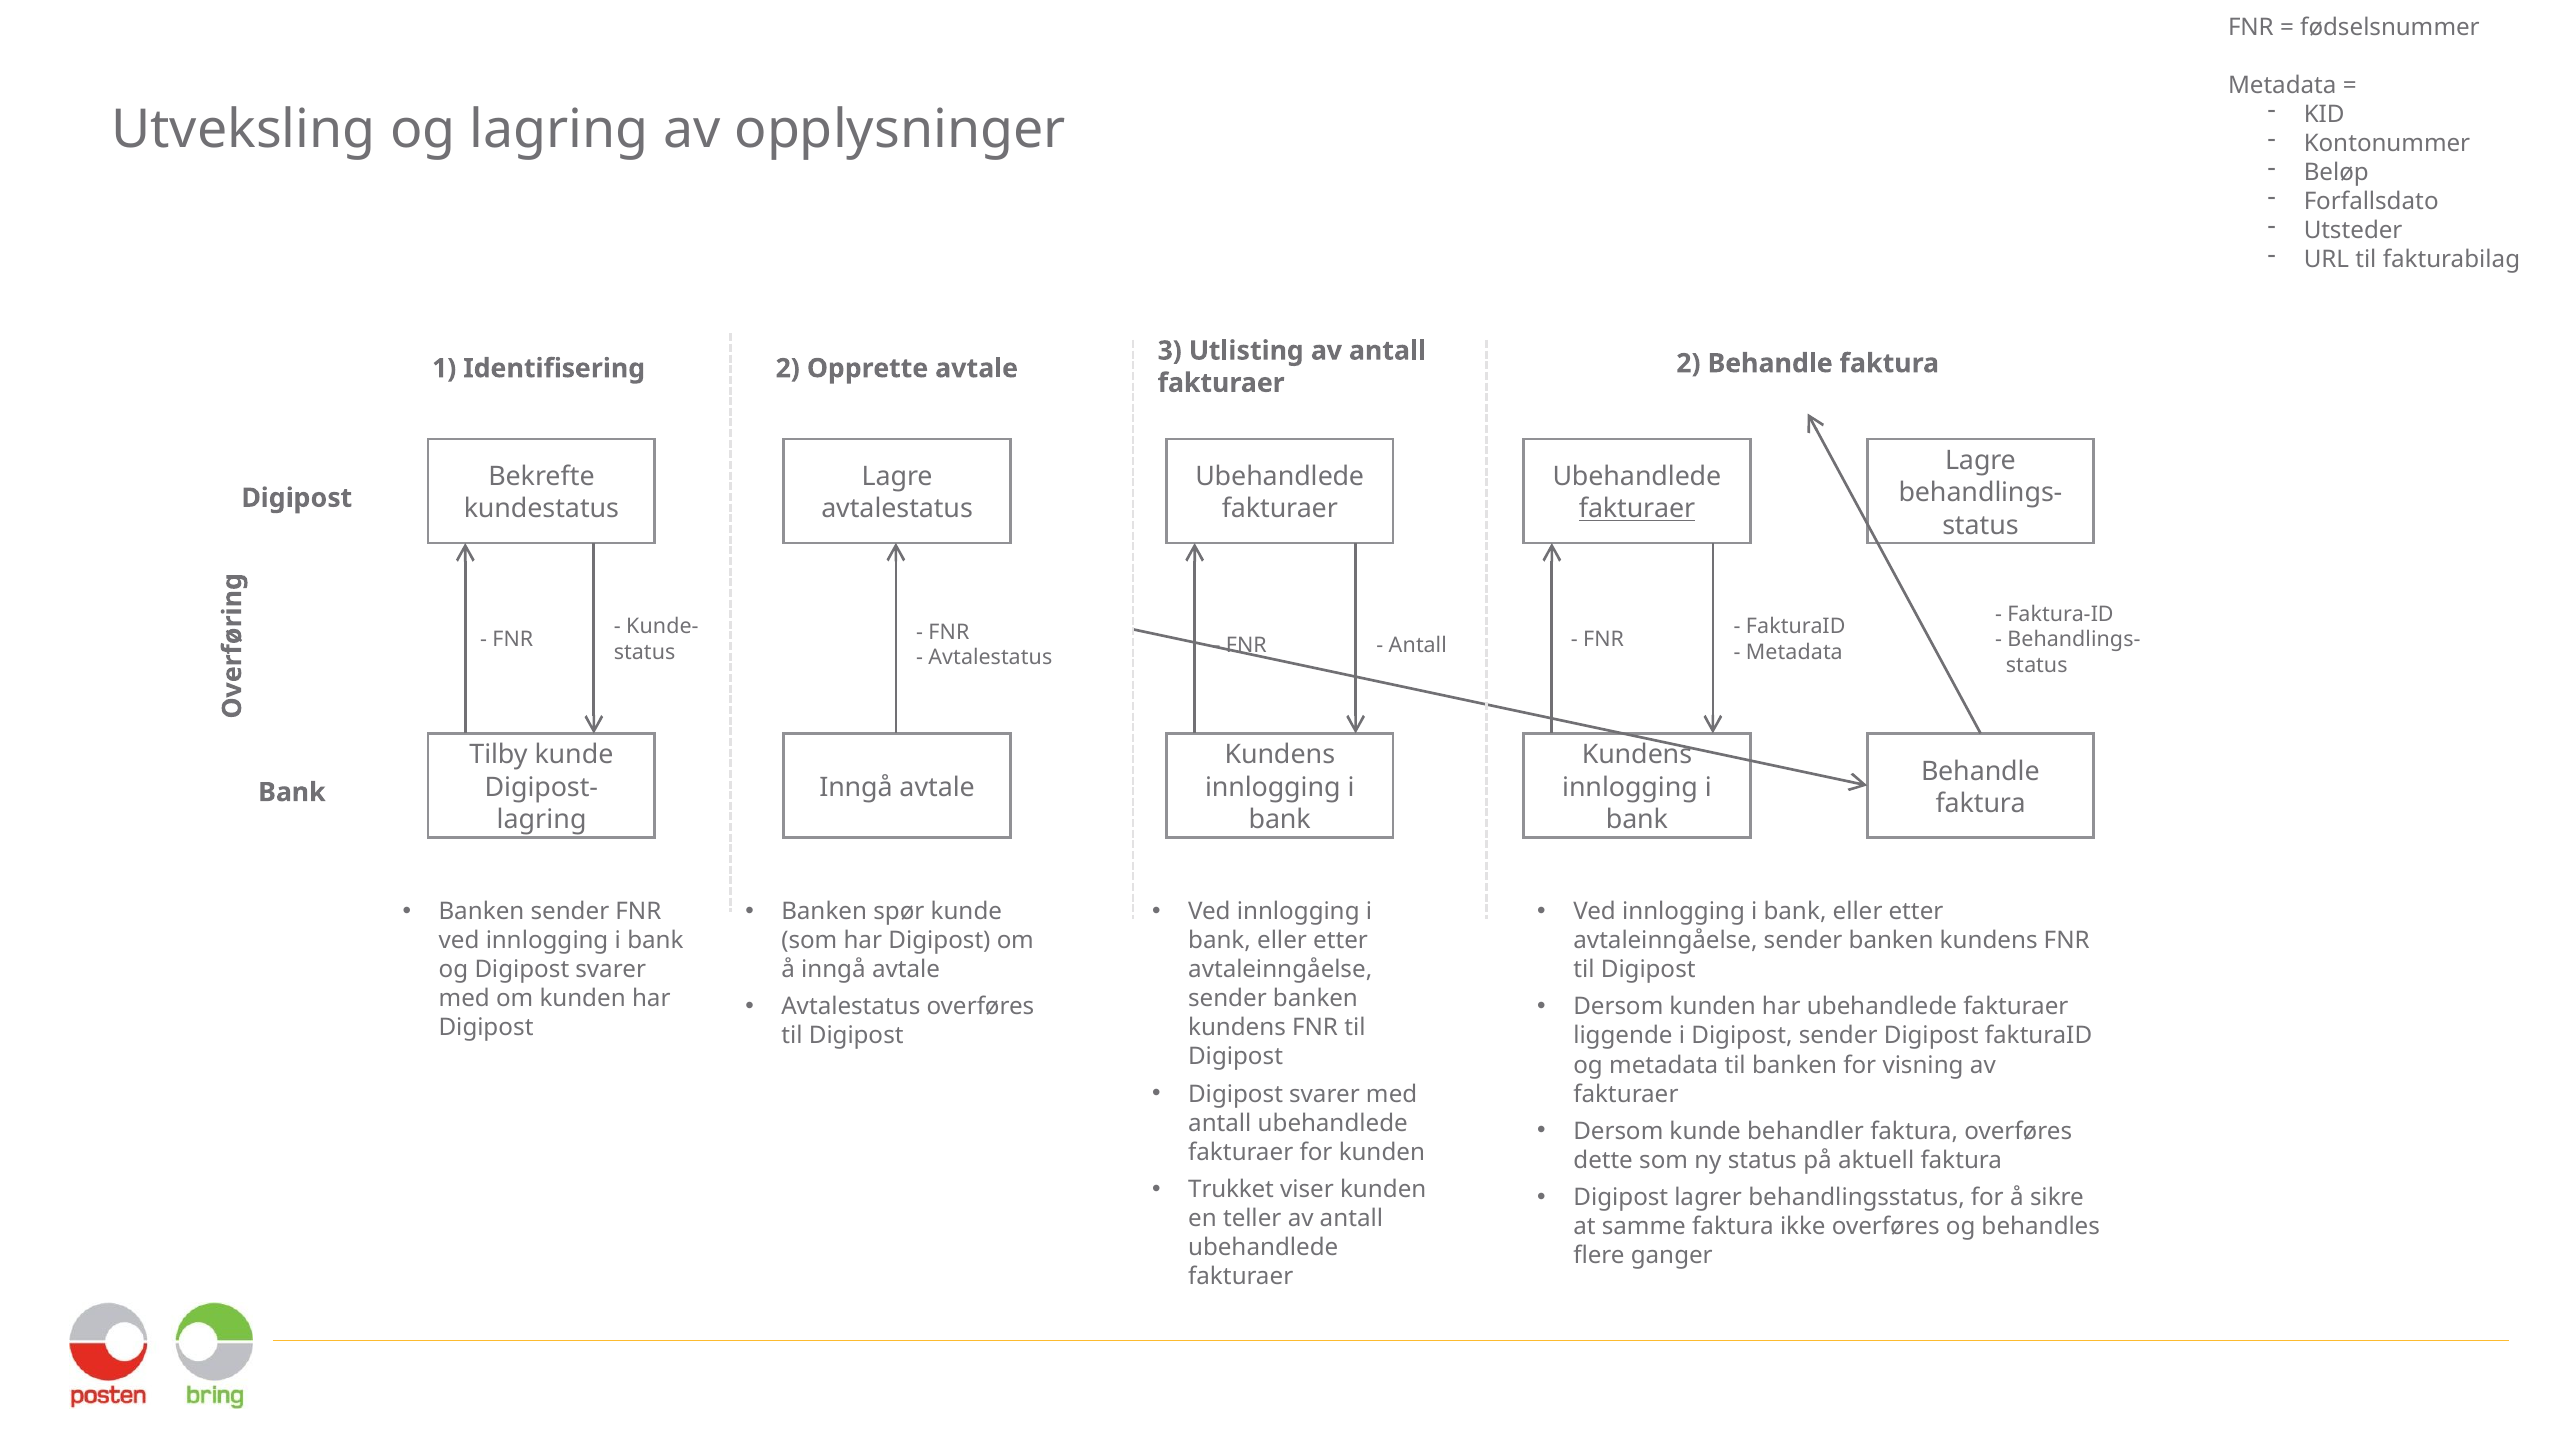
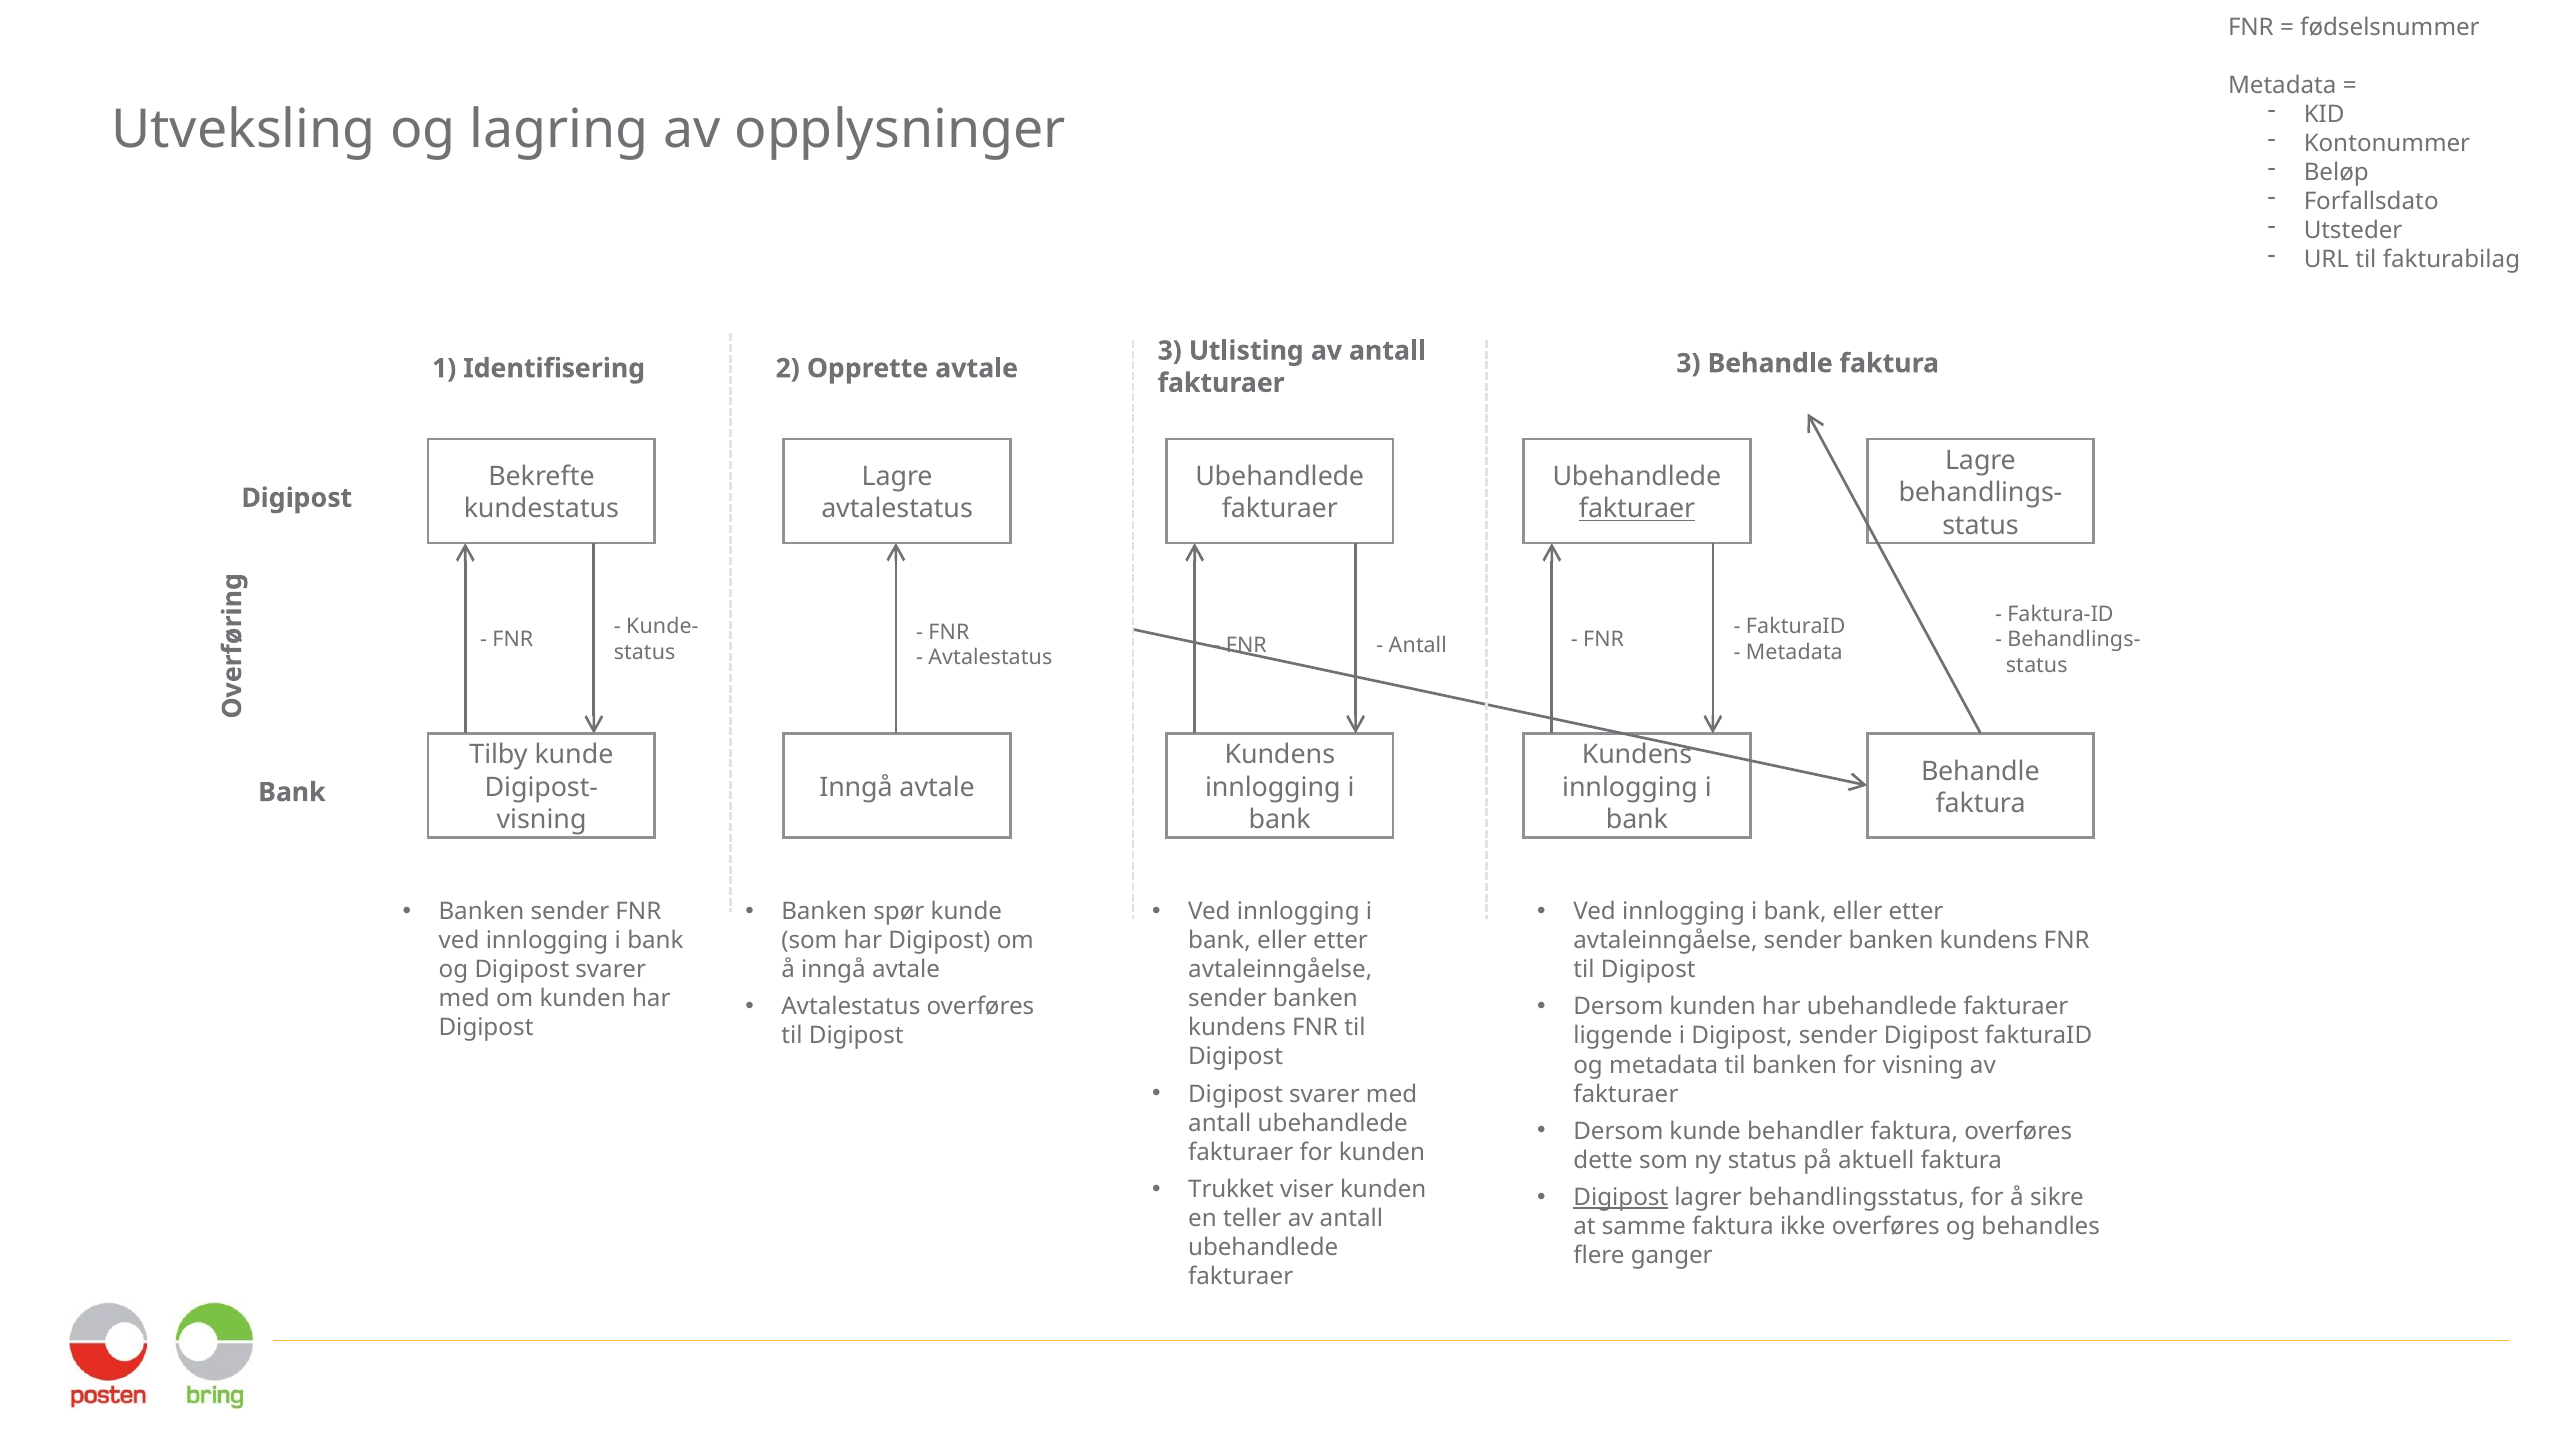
avtale 2: 2 -> 3
lagring at (542, 820): lagring -> visning
Digipost at (1621, 1197) underline: none -> present
